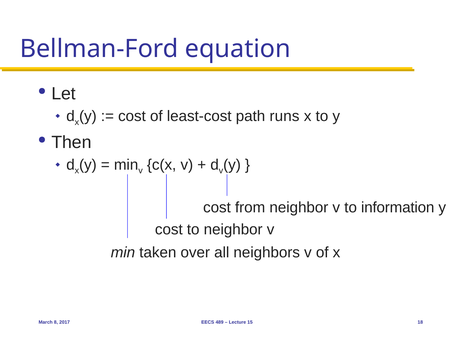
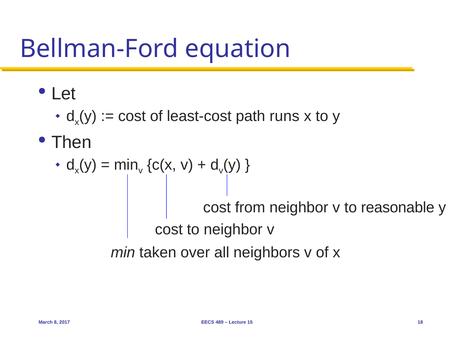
information: information -> reasonable
